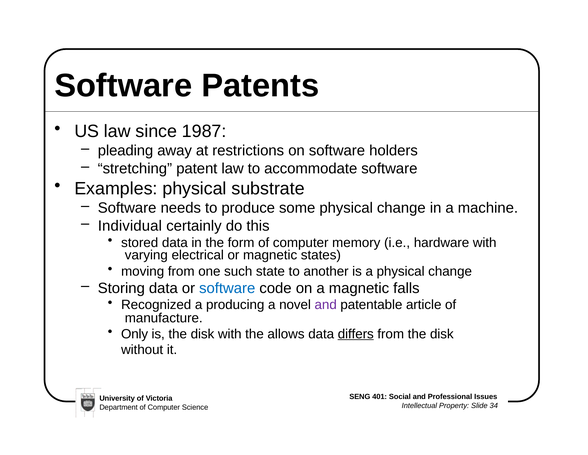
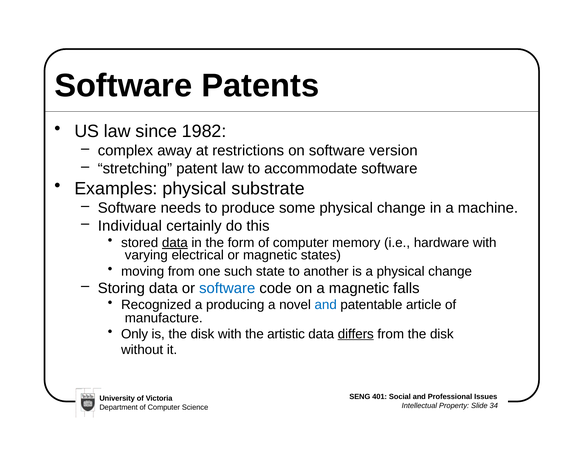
1987: 1987 -> 1982
pleading: pleading -> complex
holders: holders -> version
data at (175, 242) underline: none -> present
and at (326, 304) colour: purple -> blue
allows: allows -> artistic
